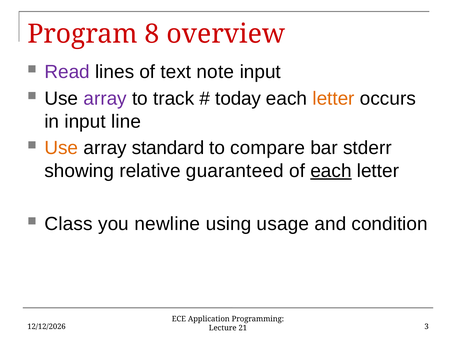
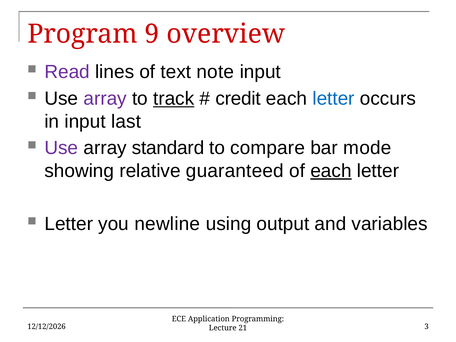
8: 8 -> 9
track underline: none -> present
today: today -> credit
letter at (334, 99) colour: orange -> blue
line: line -> last
Use at (61, 148) colour: orange -> purple
stderr: stderr -> mode
Class at (69, 224): Class -> Letter
usage: usage -> output
condition: condition -> variables
